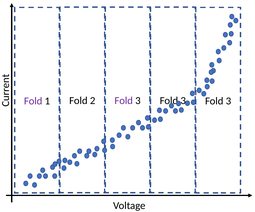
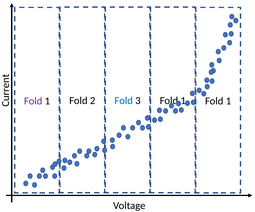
Fold at (124, 101) colour: purple -> blue
3 at (183, 101): 3 -> 1
3 at (228, 101): 3 -> 1
